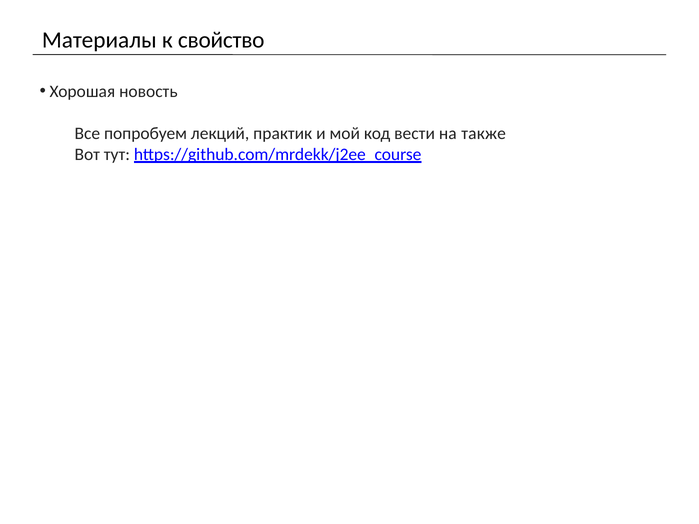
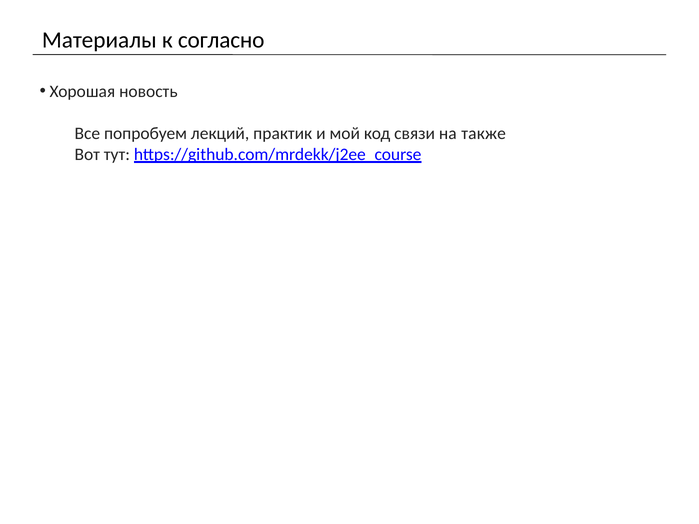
свойство: свойство -> согласно
вести: вести -> связи
